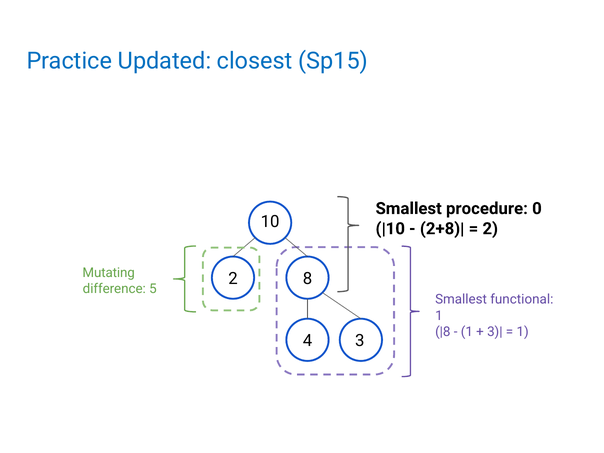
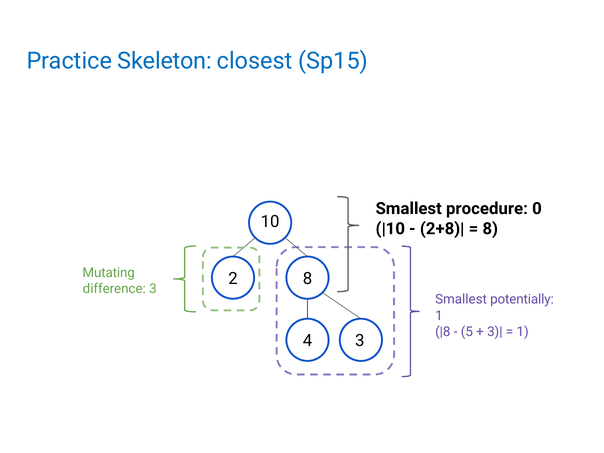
Updated: Updated -> Skeleton
2 at (490, 229): 2 -> 8
difference 5: 5 -> 3
functional: functional -> potentially
1 at (467, 332): 1 -> 5
